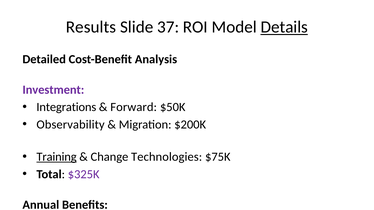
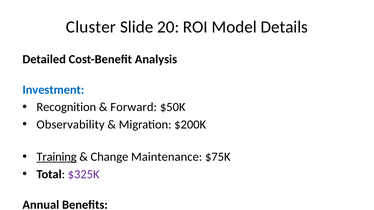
Results: Results -> Cluster
37: 37 -> 20
Details underline: present -> none
Investment colour: purple -> blue
Integrations: Integrations -> Recognition
Technologies: Technologies -> Maintenance
